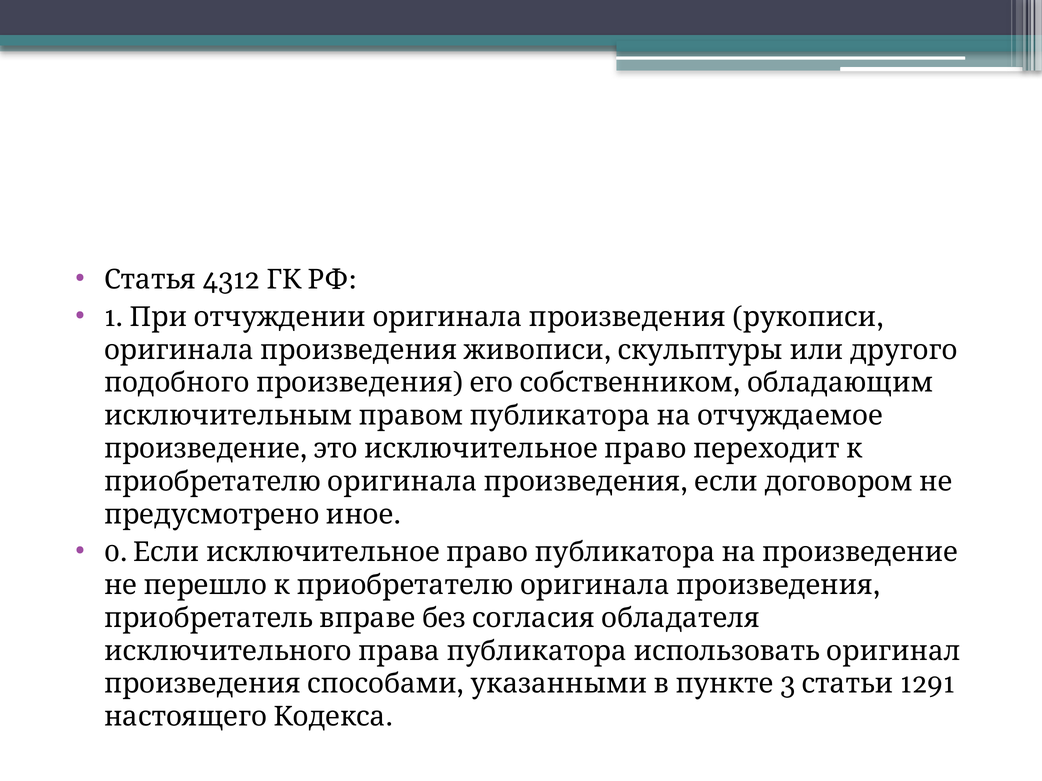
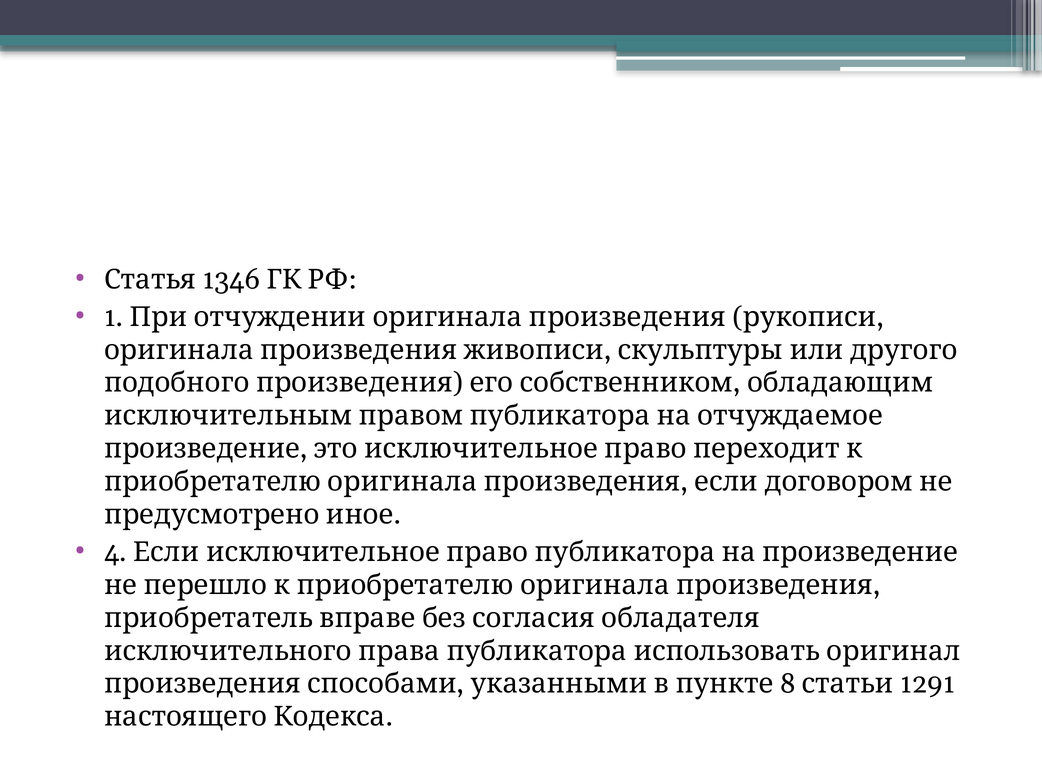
4312: 4312 -> 1346
0: 0 -> 4
3: 3 -> 8
